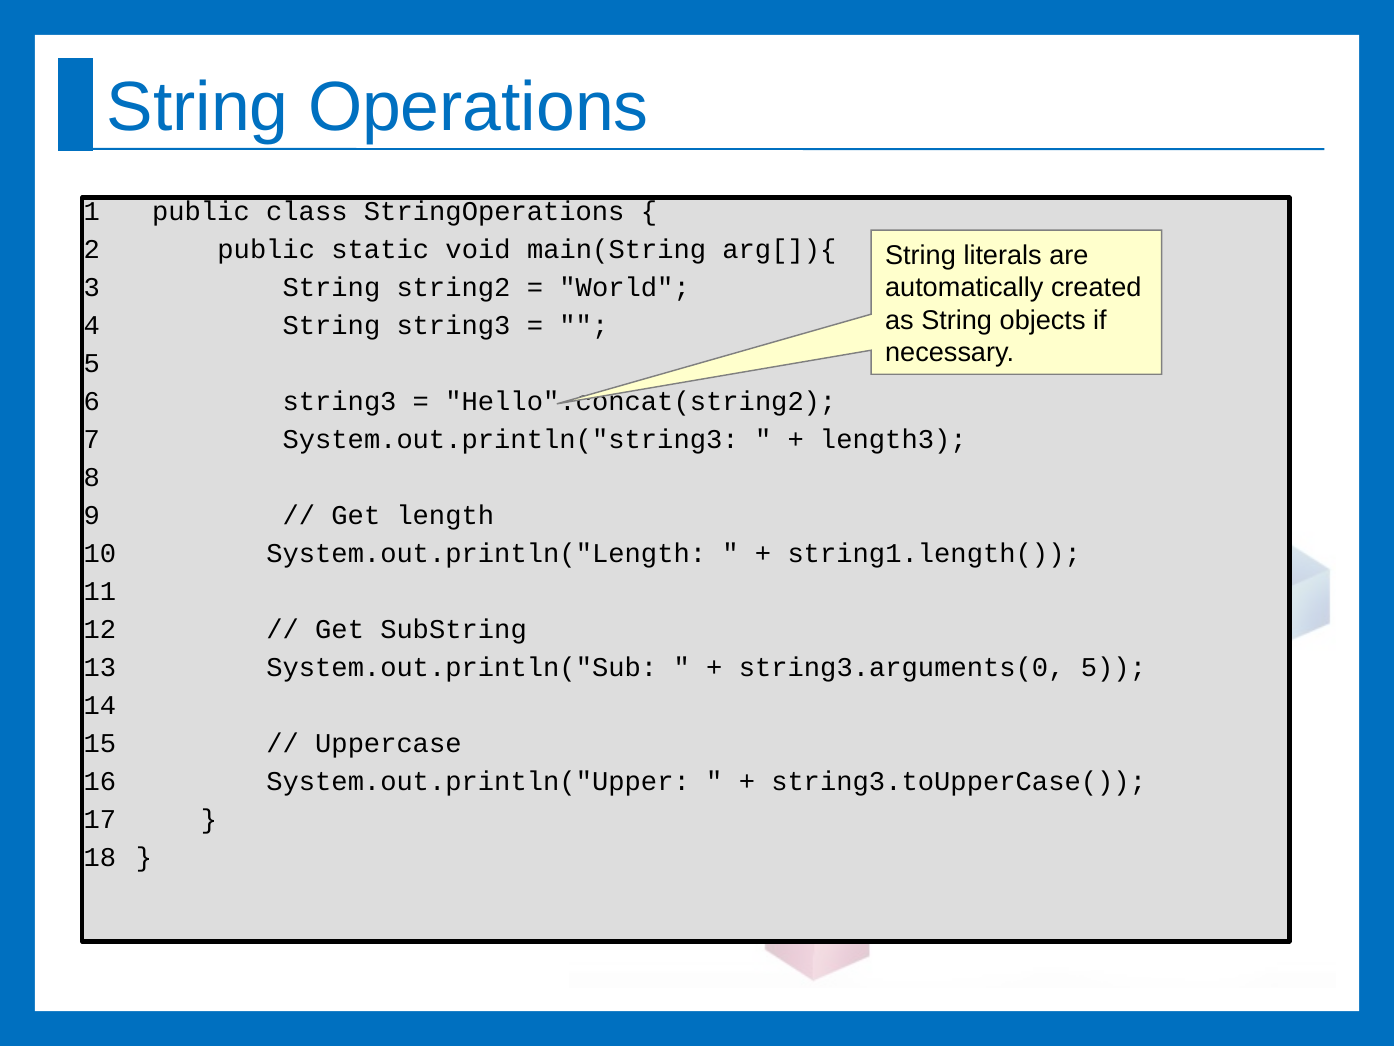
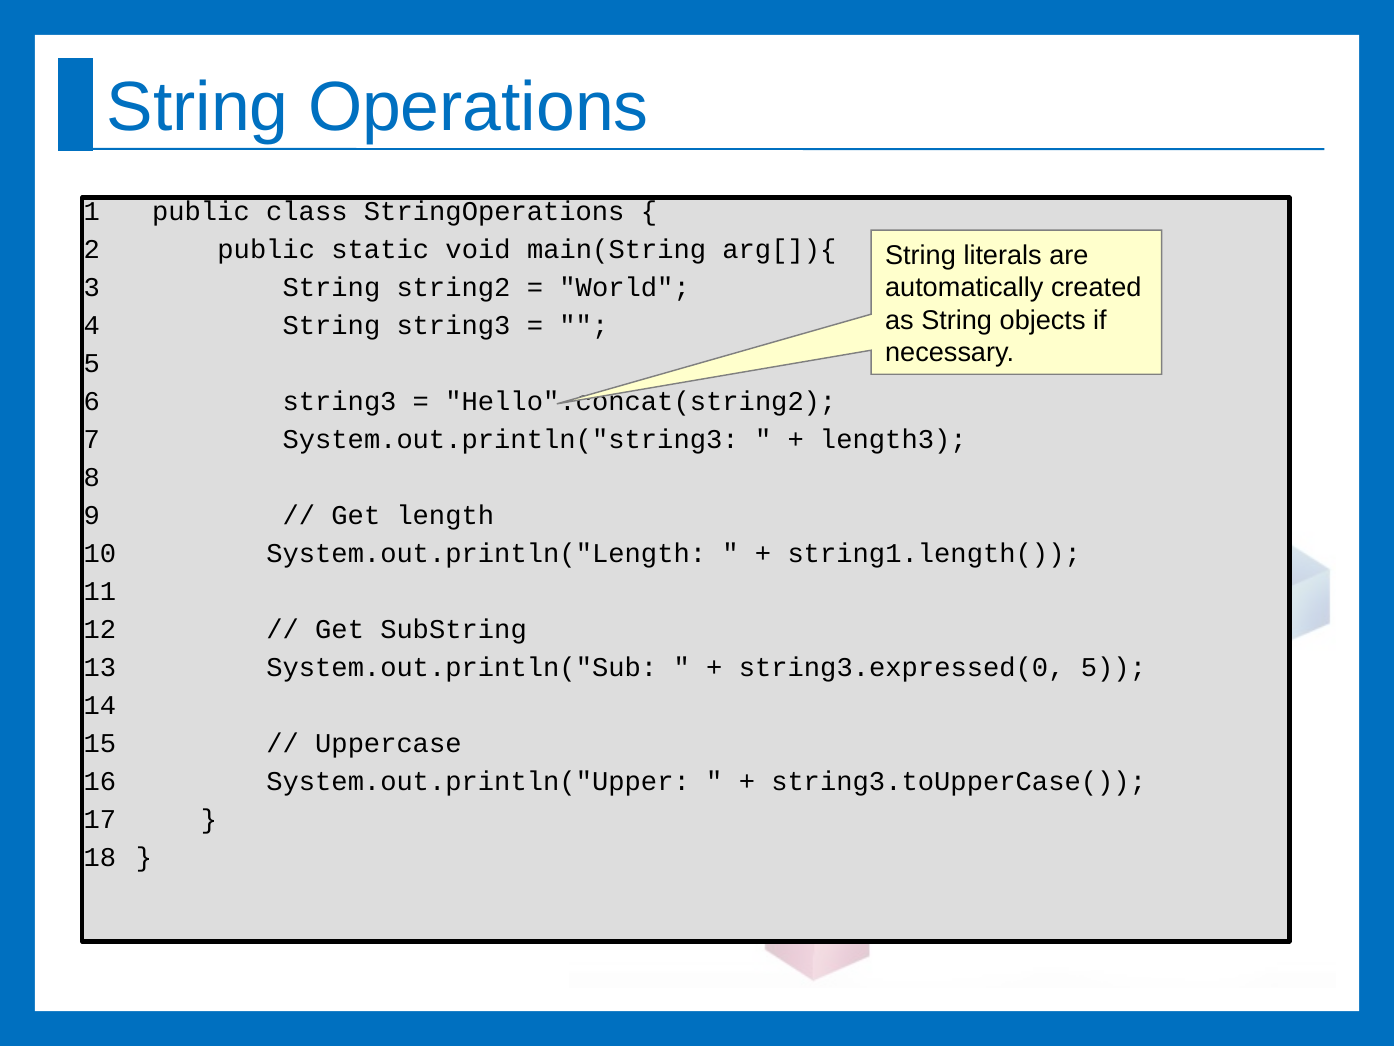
string3.arguments(0: string3.arguments(0 -> string3.expressed(0
